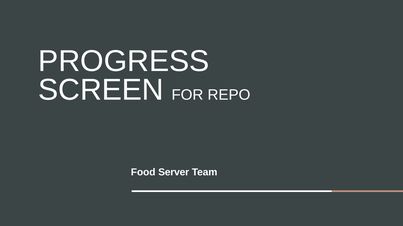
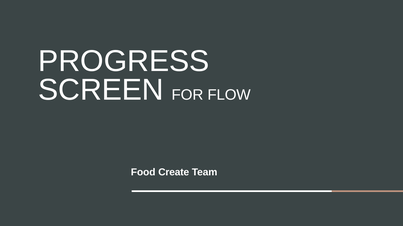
REPO: REPO -> FLOW
Server: Server -> Create
